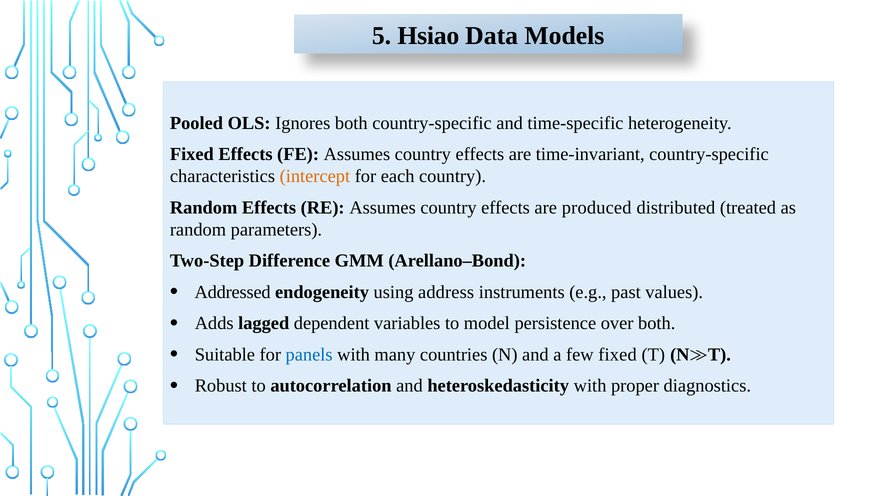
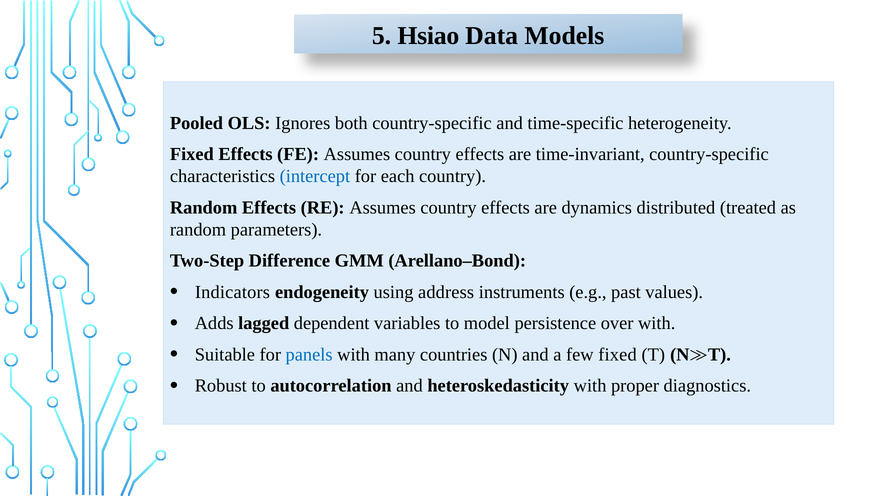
intercept colour: orange -> blue
produced: produced -> dynamics
Addressed: Addressed -> Indicators
over both: both -> with
